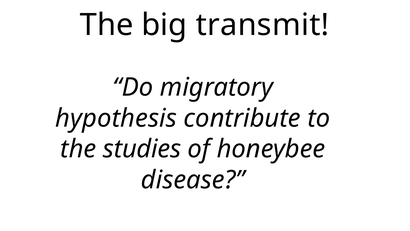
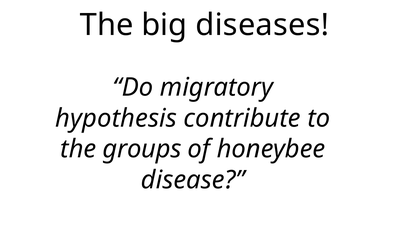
transmit: transmit -> diseases
studies: studies -> groups
